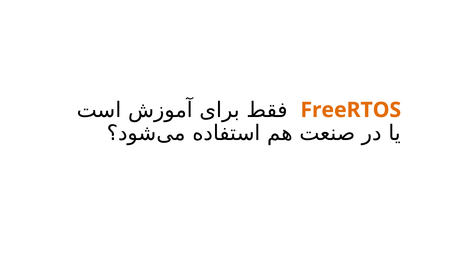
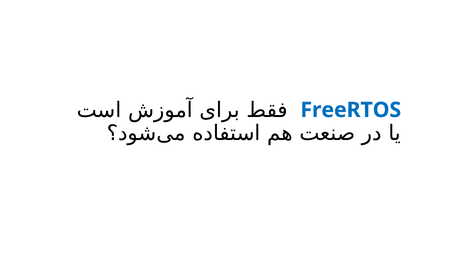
FreeRTOS colour: orange -> blue
